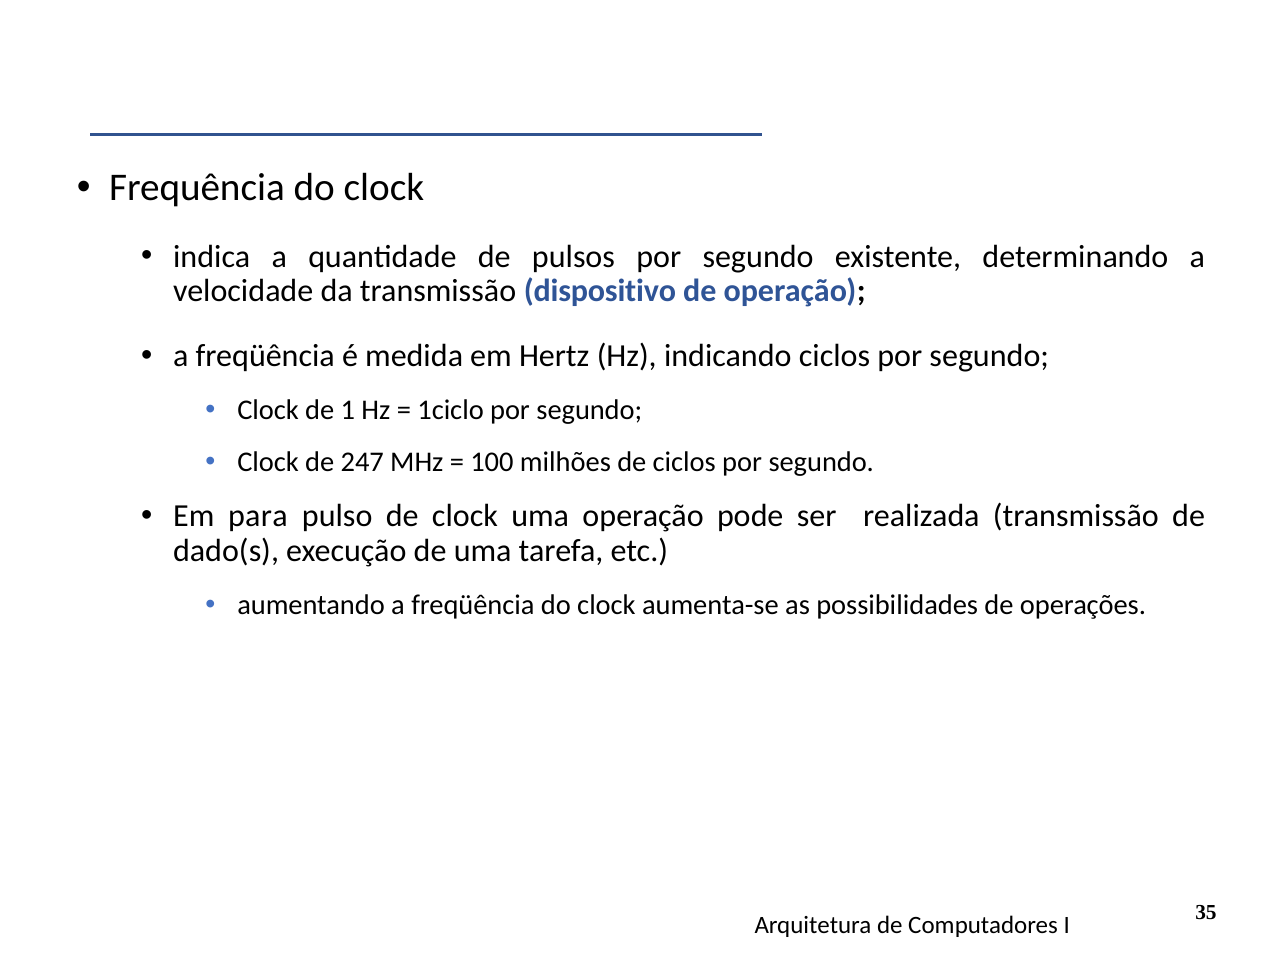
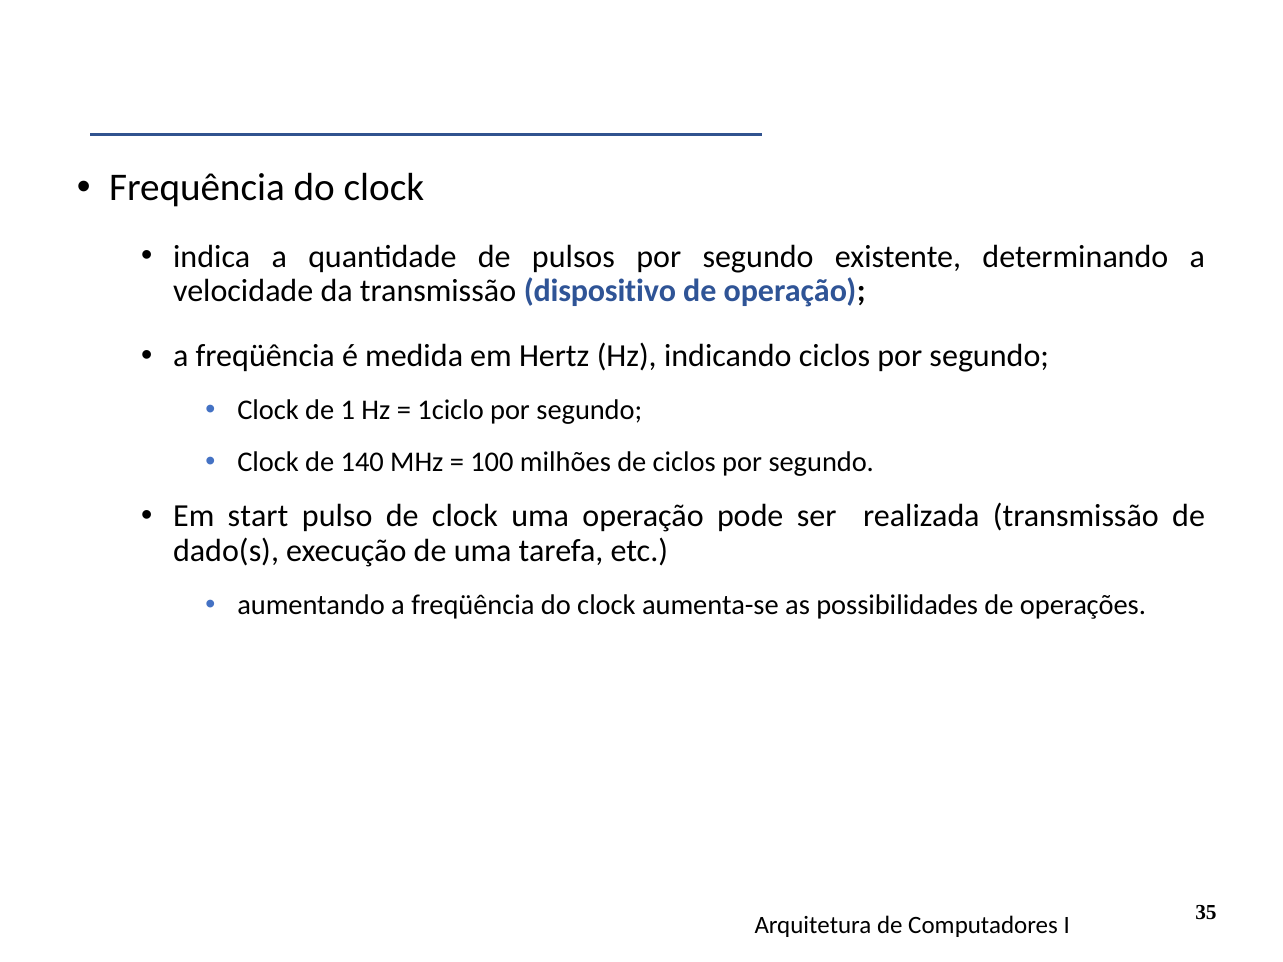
247: 247 -> 140
para: para -> start
